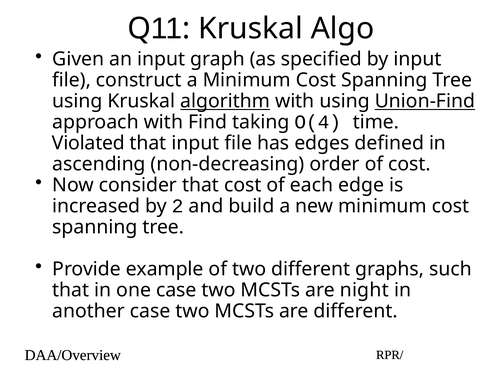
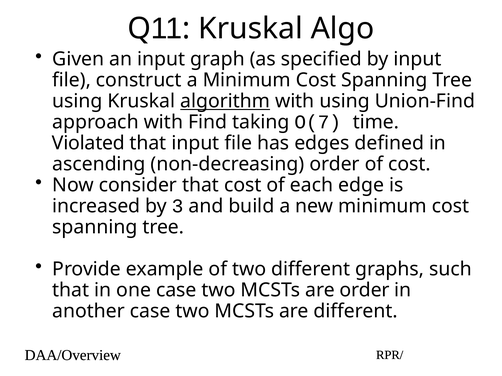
Union-Find underline: present -> none
O(4: O(4 -> O(7
2: 2 -> 3
are night: night -> order
